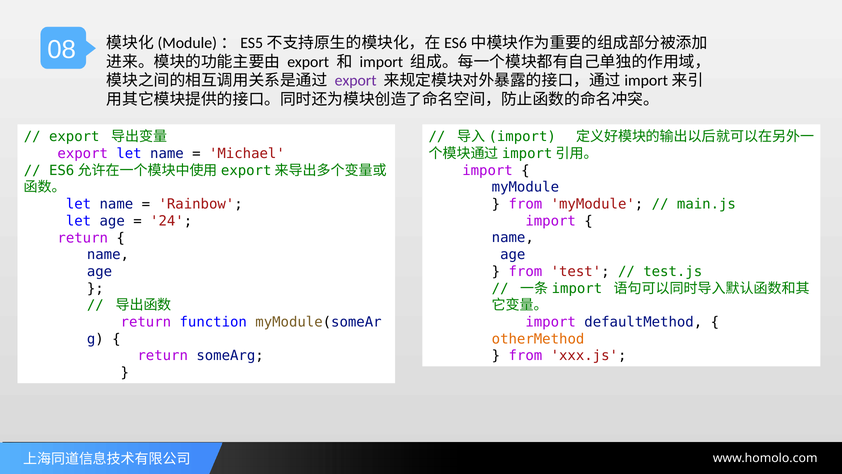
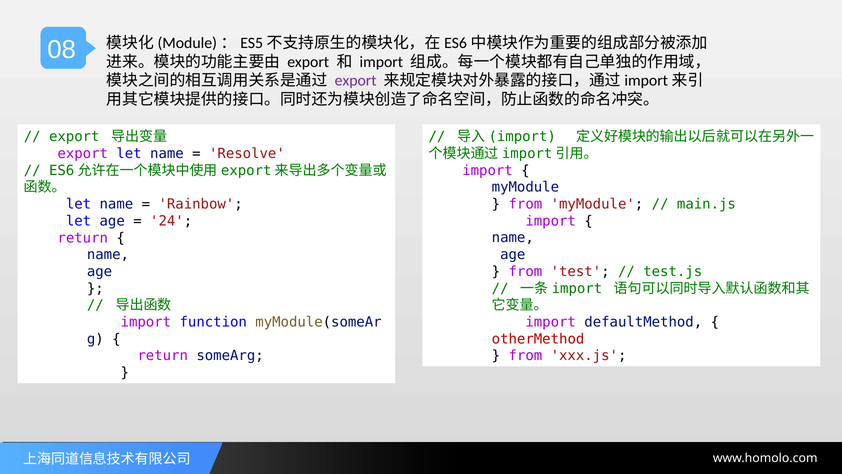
Michael: Michael -> Resolve
return at (146, 322): return -> import
otherMethod colour: orange -> red
